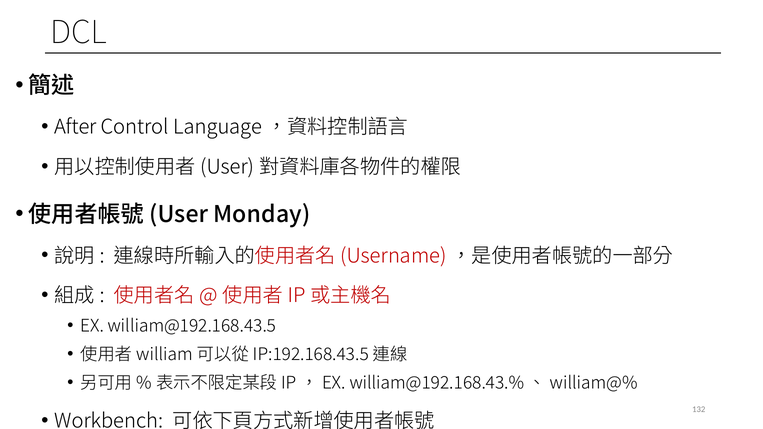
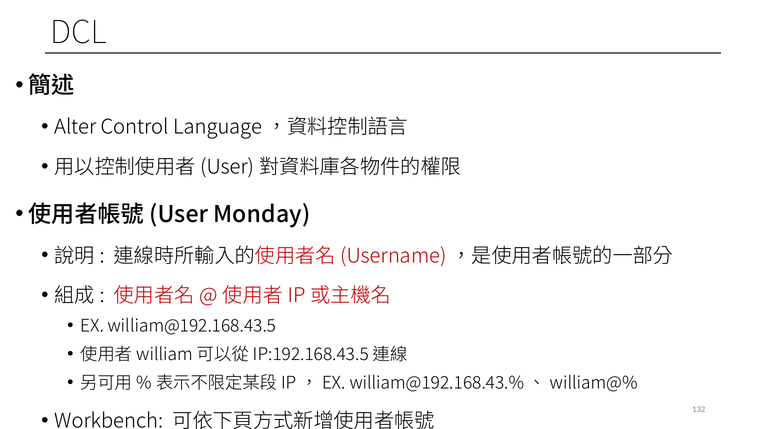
After: After -> Alter
